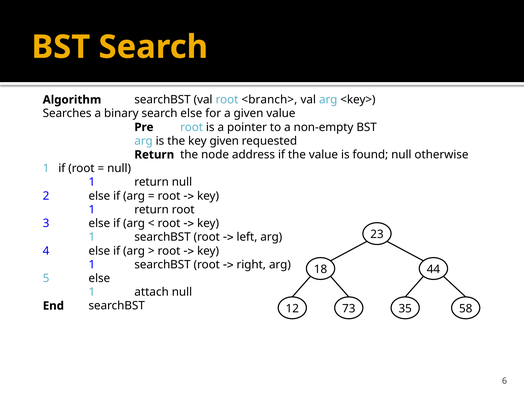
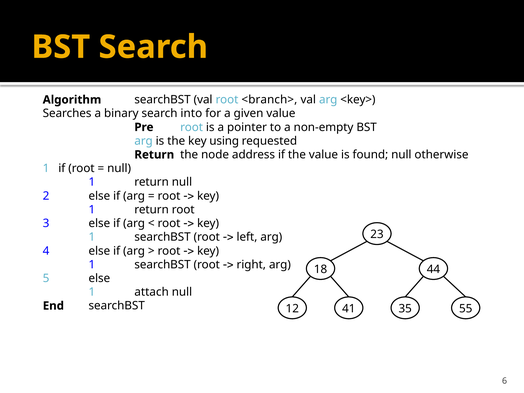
search else: else -> into
key given: given -> using
73: 73 -> 41
58: 58 -> 55
